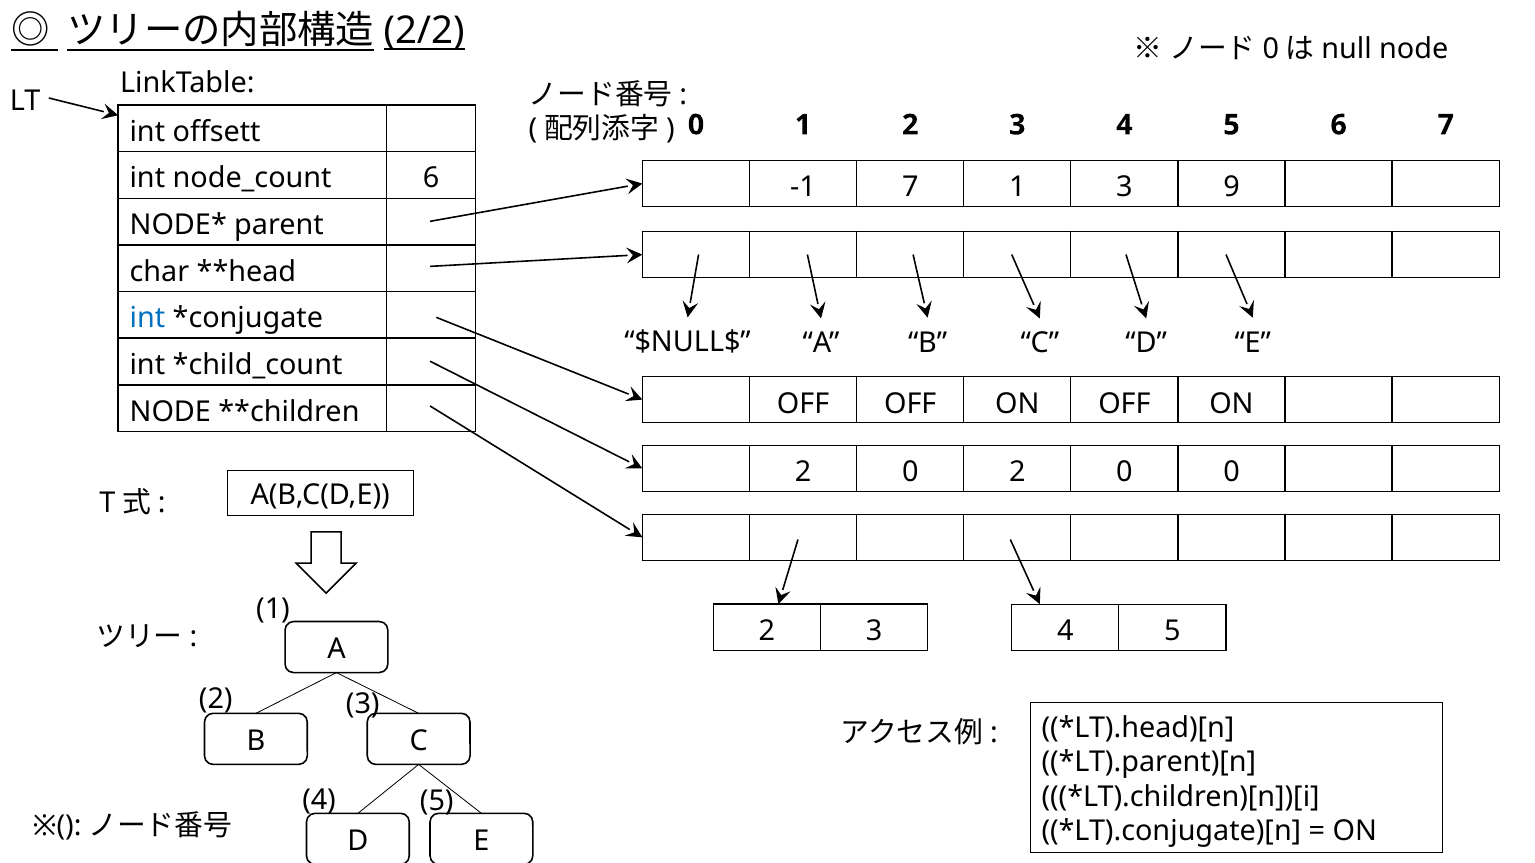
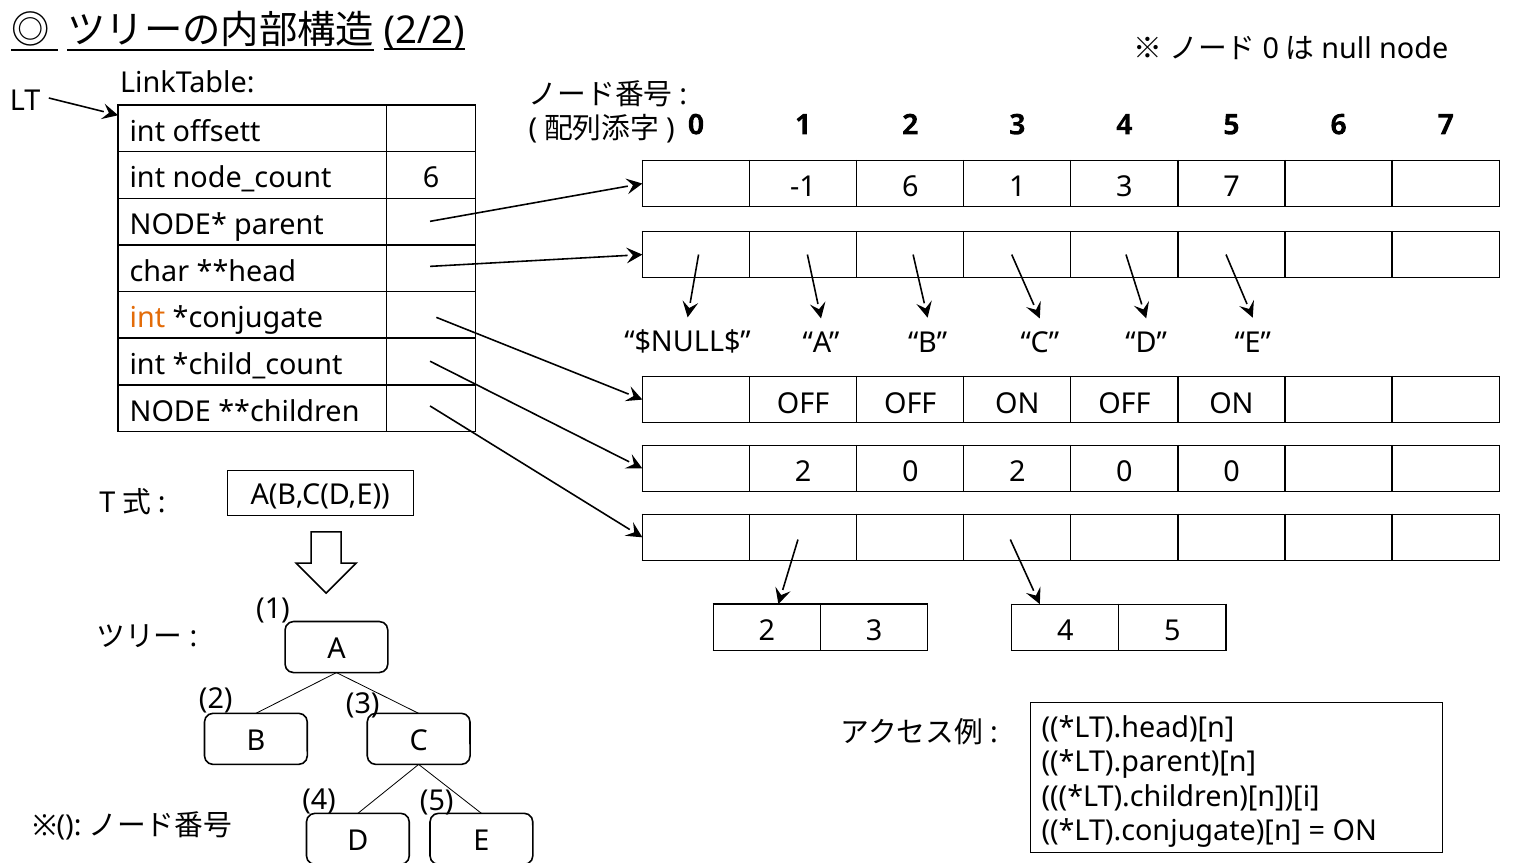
-1 7: 7 -> 6
3 9: 9 -> 7
int at (147, 319) colour: blue -> orange
